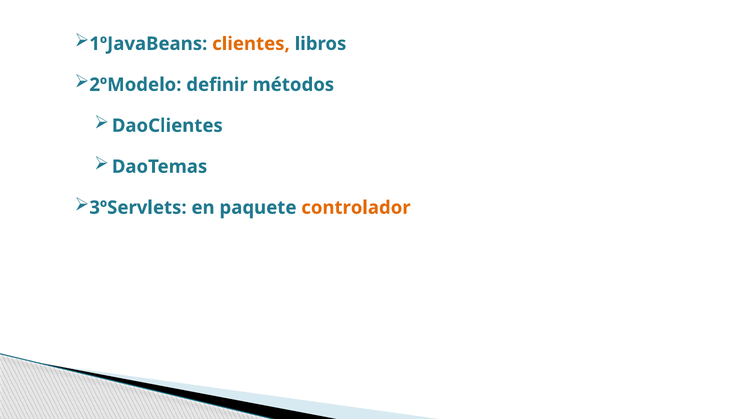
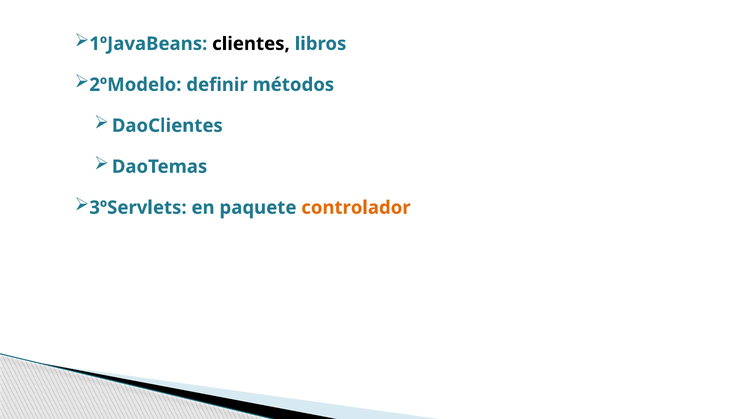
clientes colour: orange -> black
